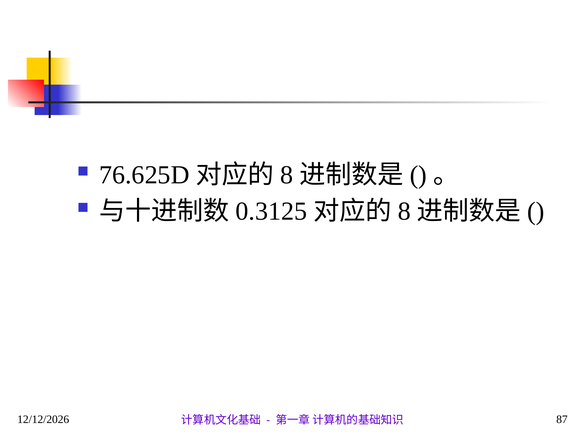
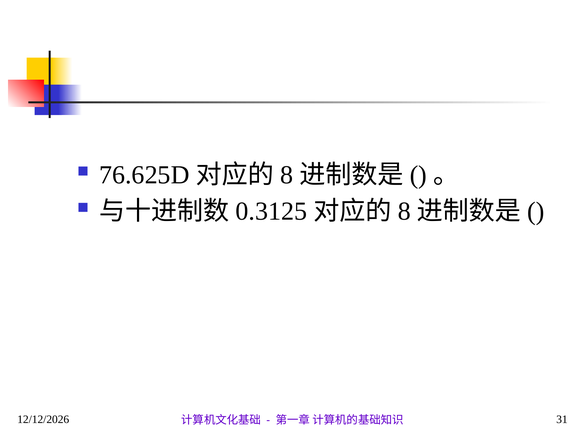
87: 87 -> 31
